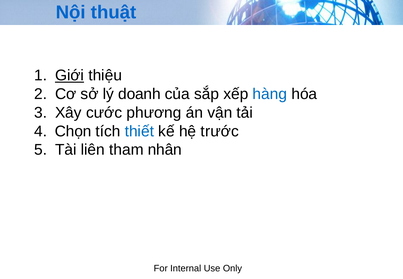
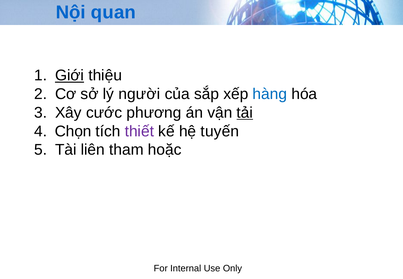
thuật: thuật -> quan
doanh: doanh -> người
tải underline: none -> present
thiết colour: blue -> purple
trước: trước -> tuyến
nhân: nhân -> hoặc
